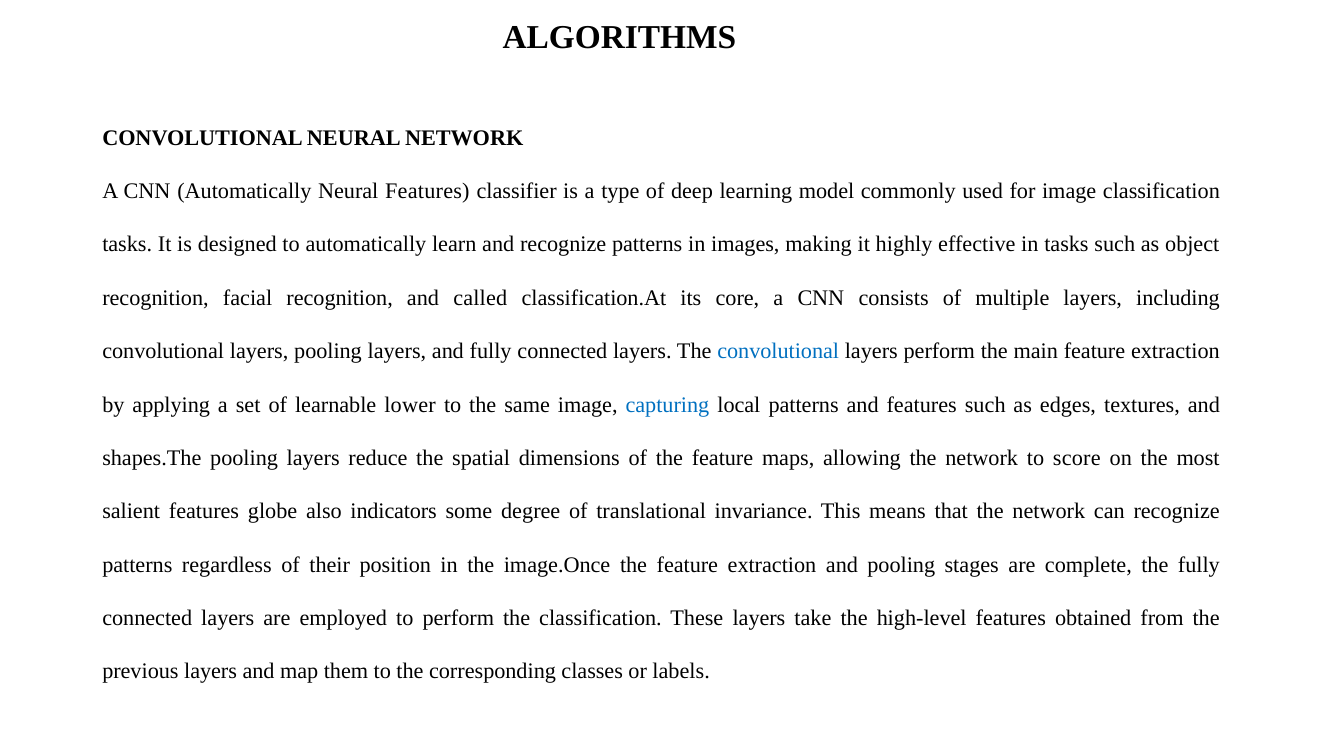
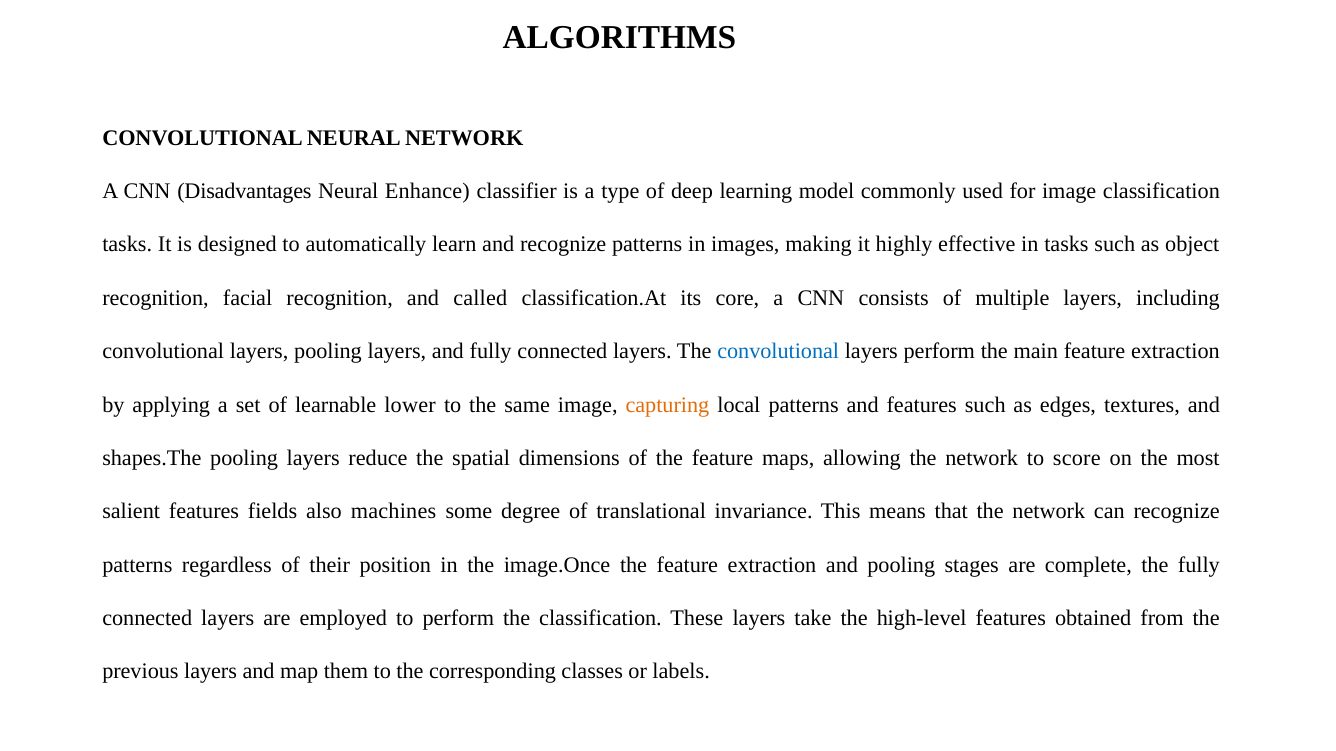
CNN Automatically: Automatically -> Disadvantages
Neural Features: Features -> Enhance
capturing colour: blue -> orange
globe: globe -> fields
indicators: indicators -> machines
